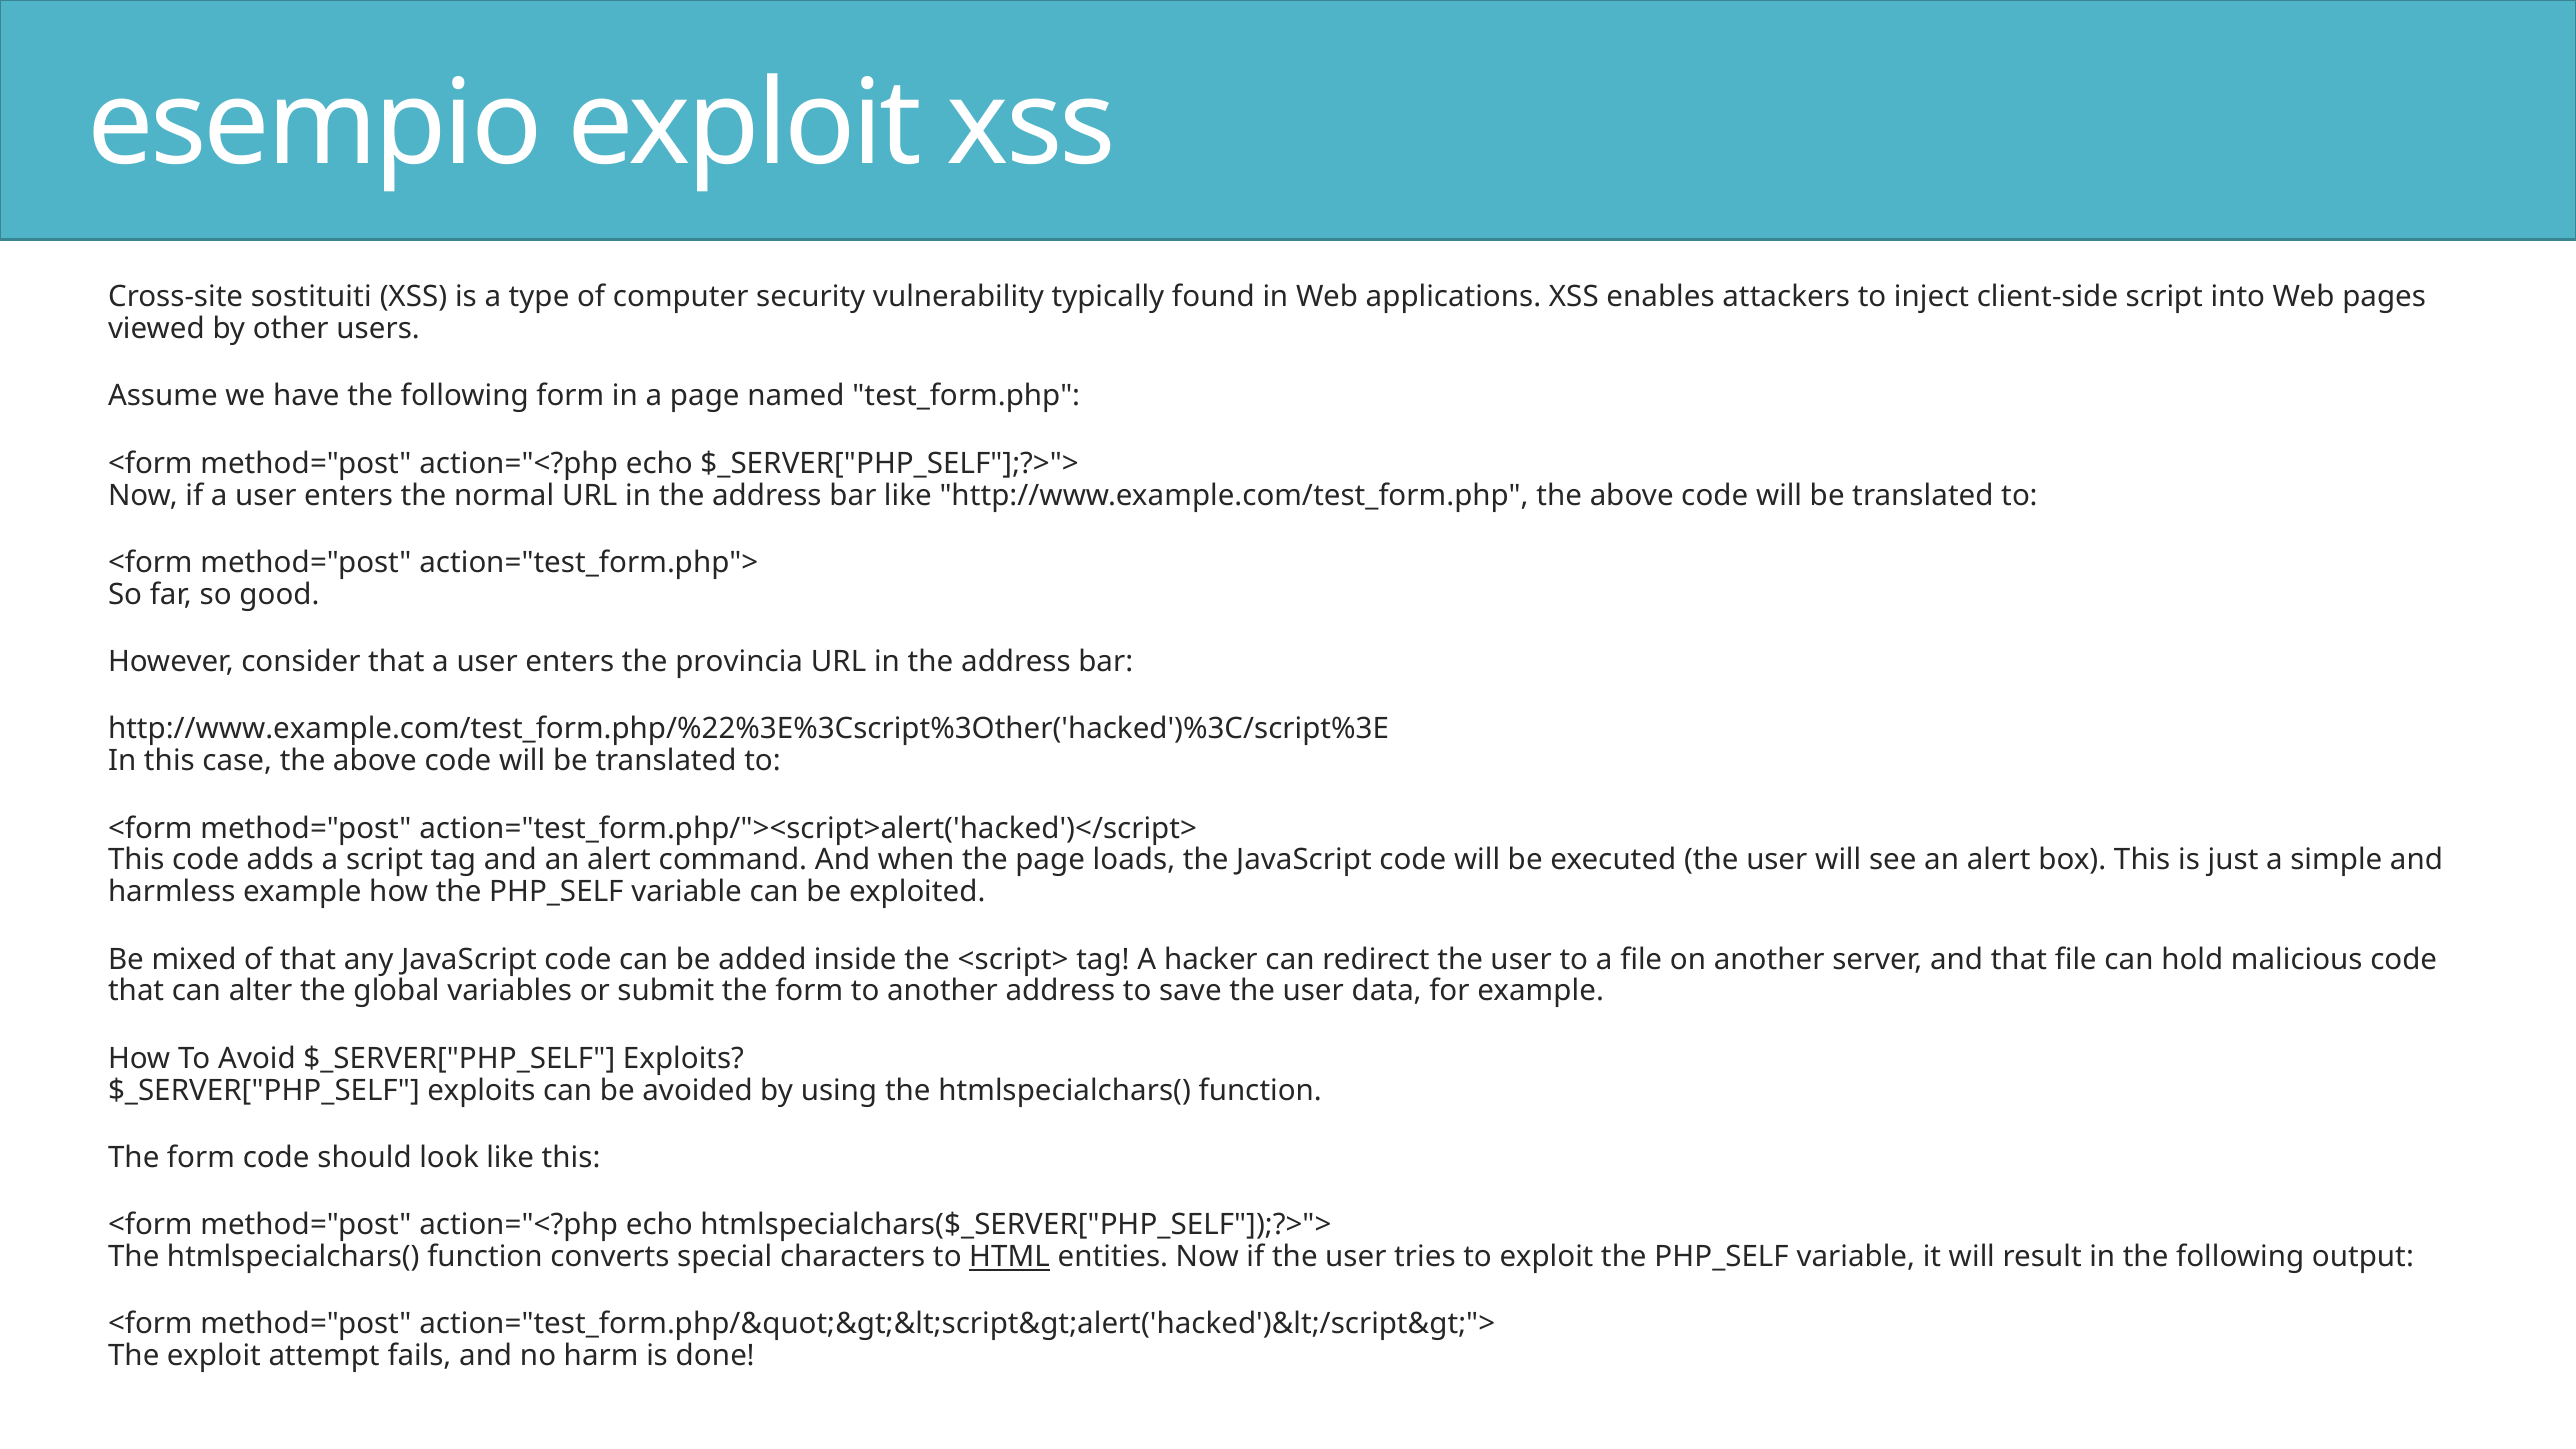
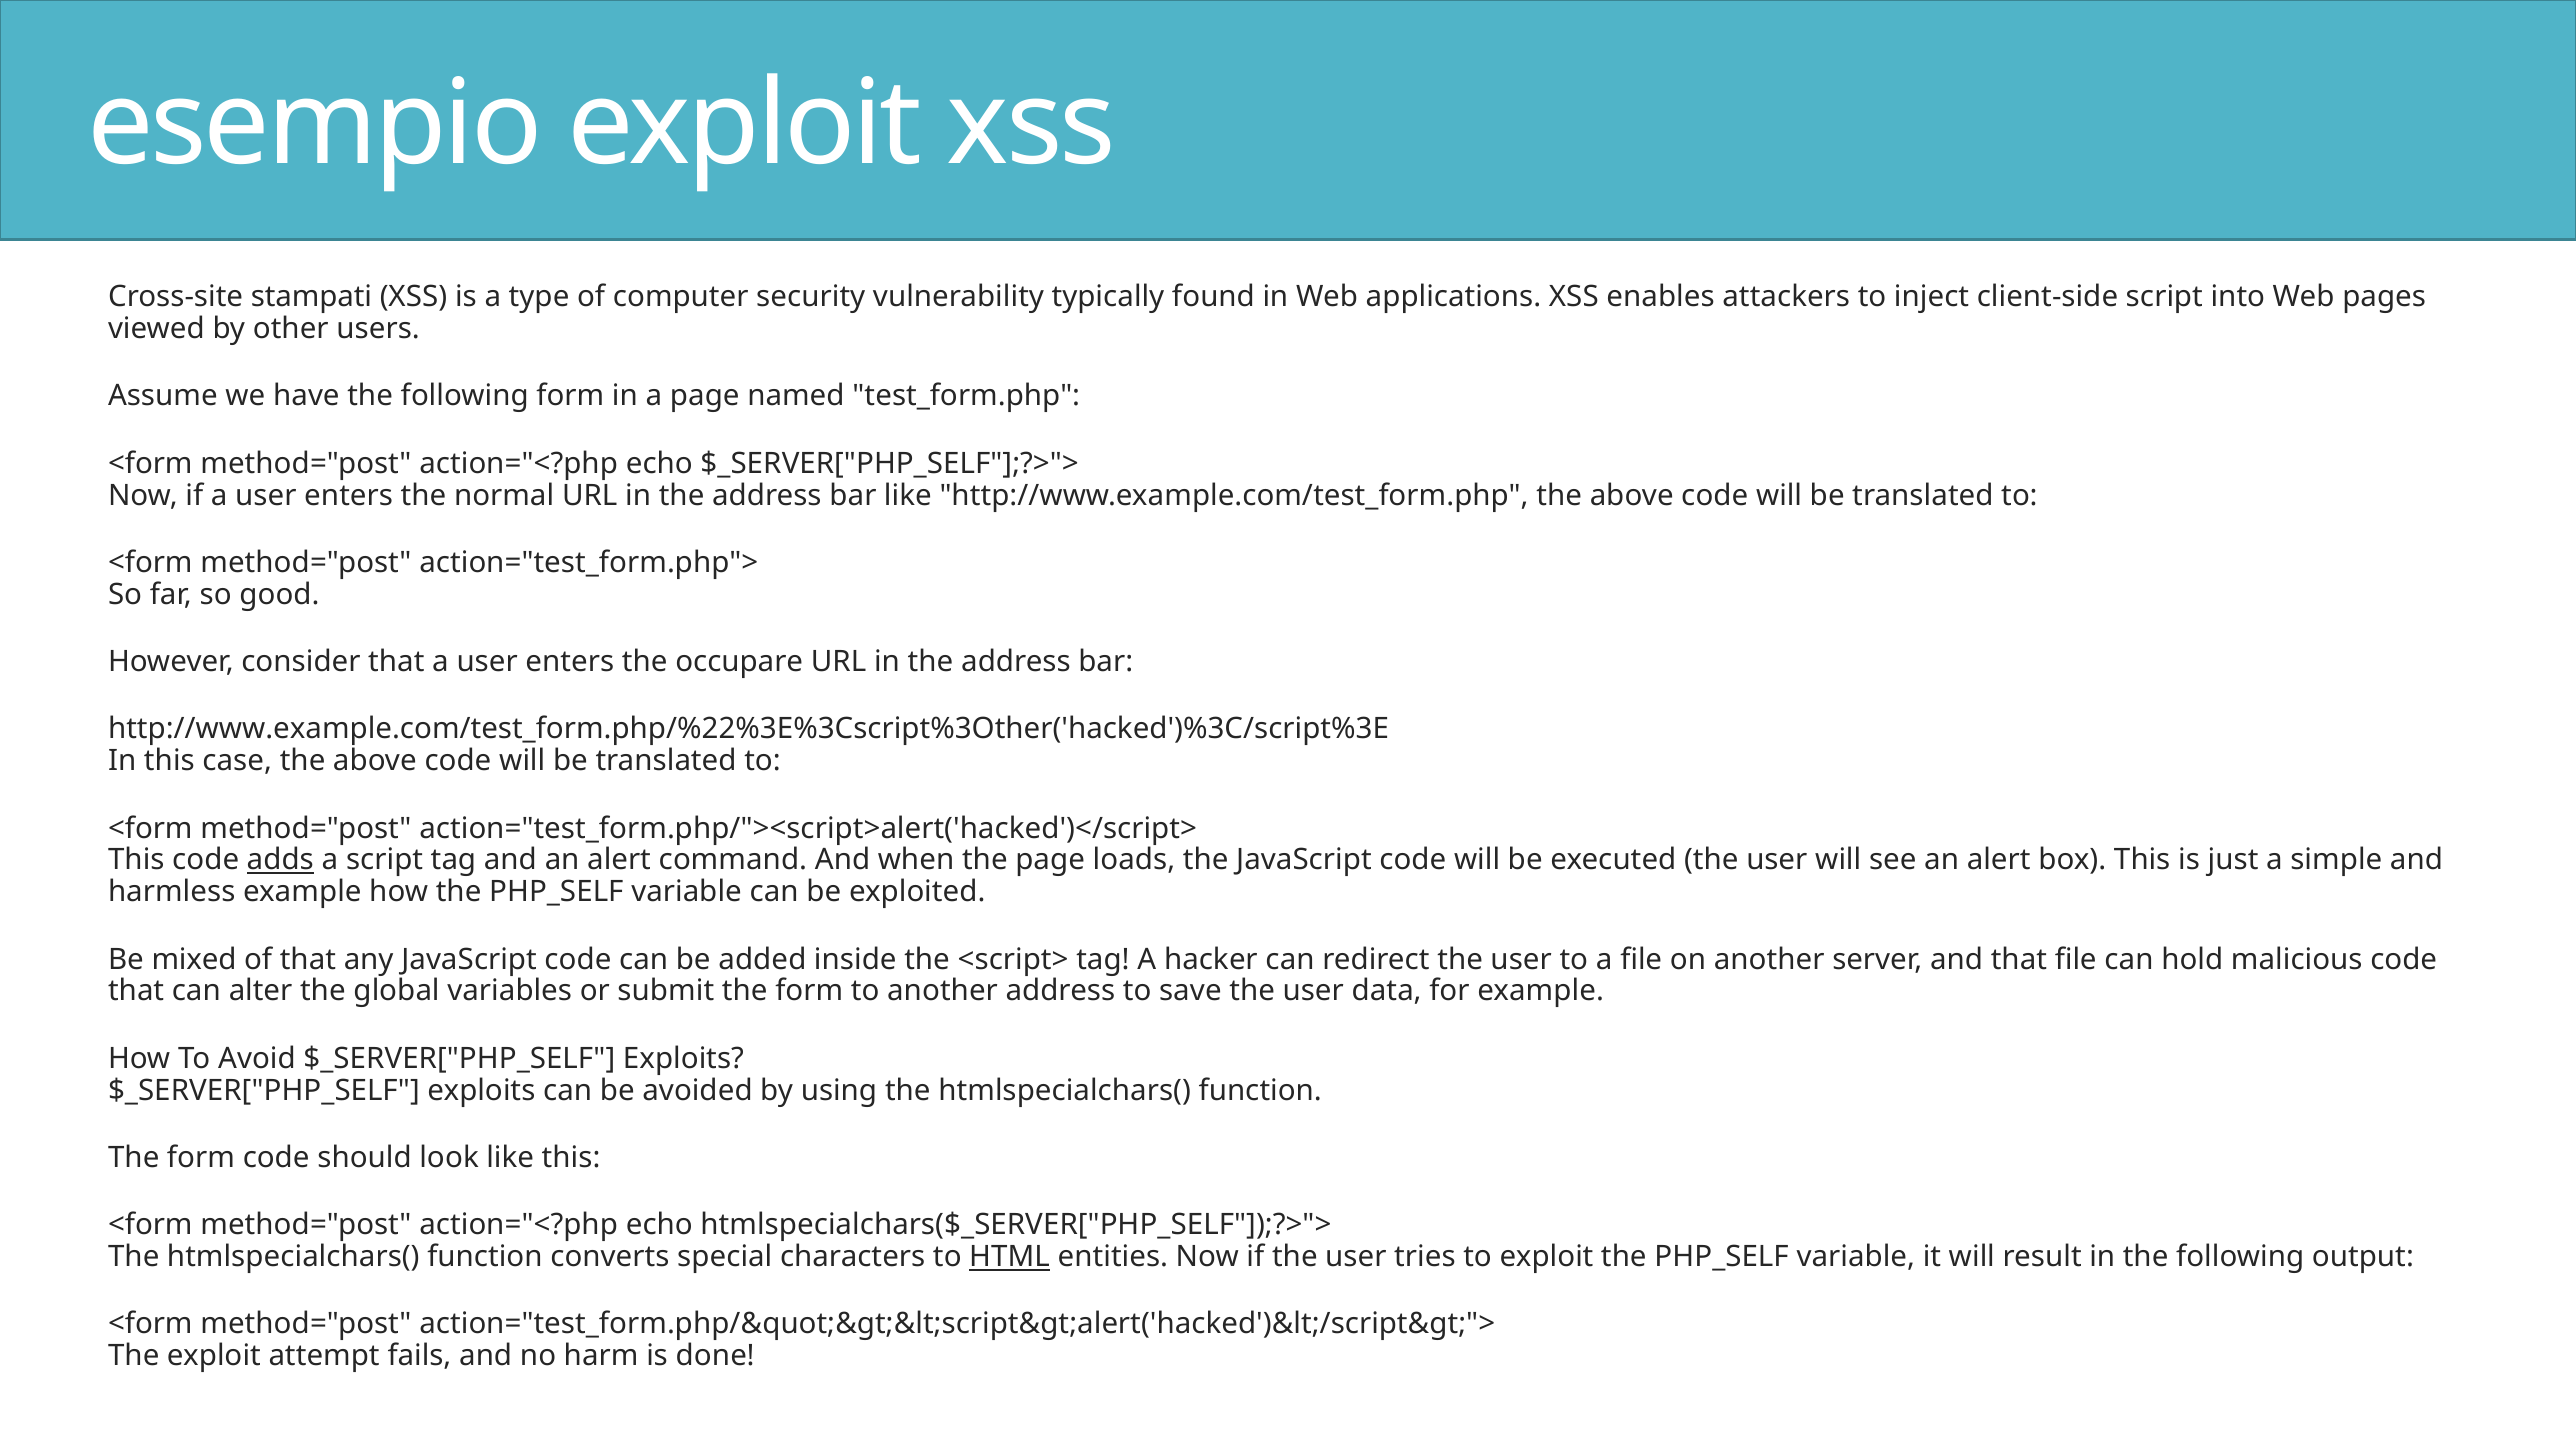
sostituiti: sostituiti -> stampati
provincia: provincia -> occupare
adds underline: none -> present
